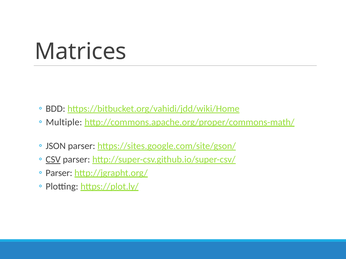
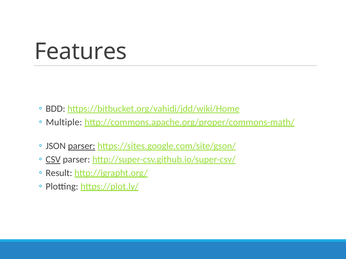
Matrices: Matrices -> Features
parser at (82, 146) underline: none -> present
Parser at (59, 173): Parser -> Result
